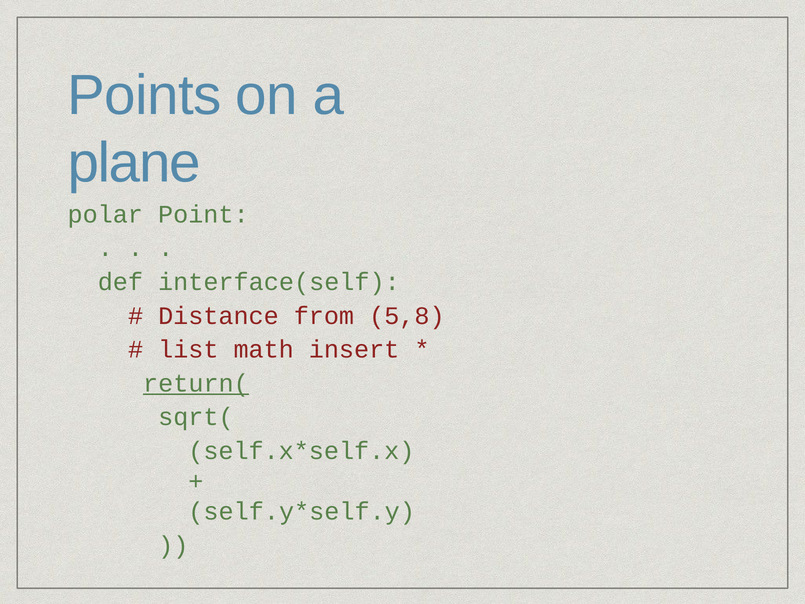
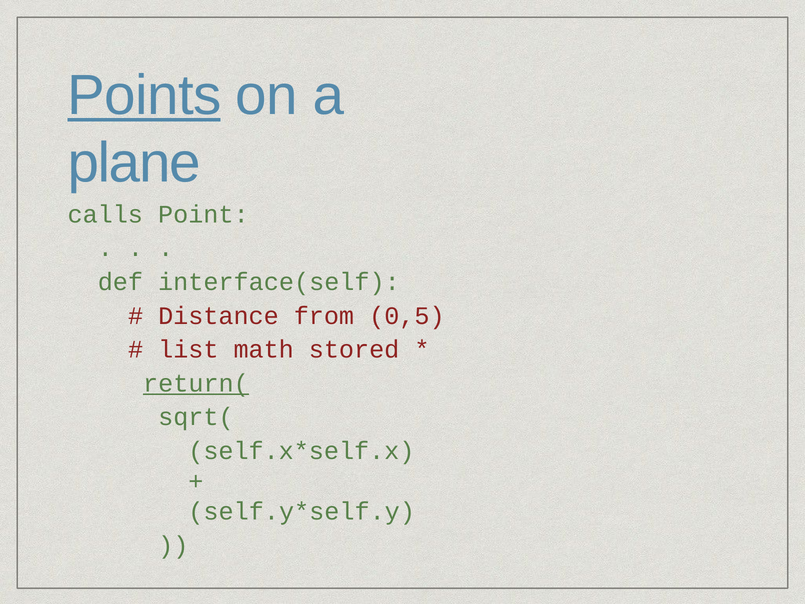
Points underline: none -> present
polar: polar -> calls
5,8: 5,8 -> 0,5
insert: insert -> stored
